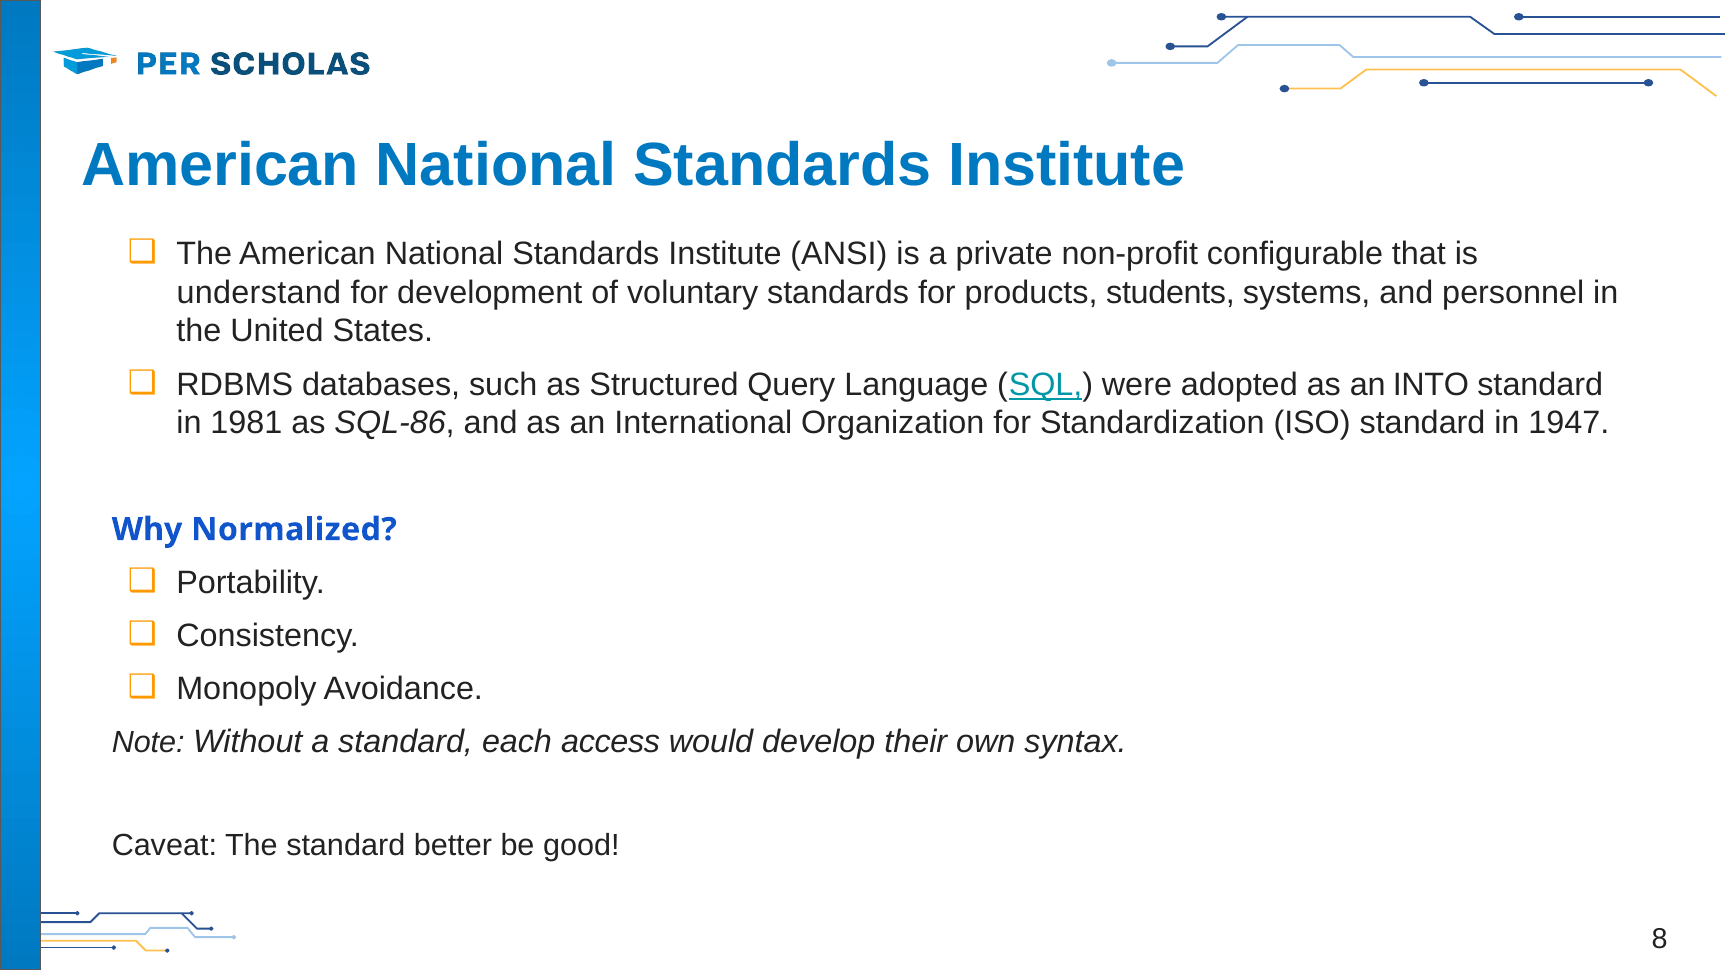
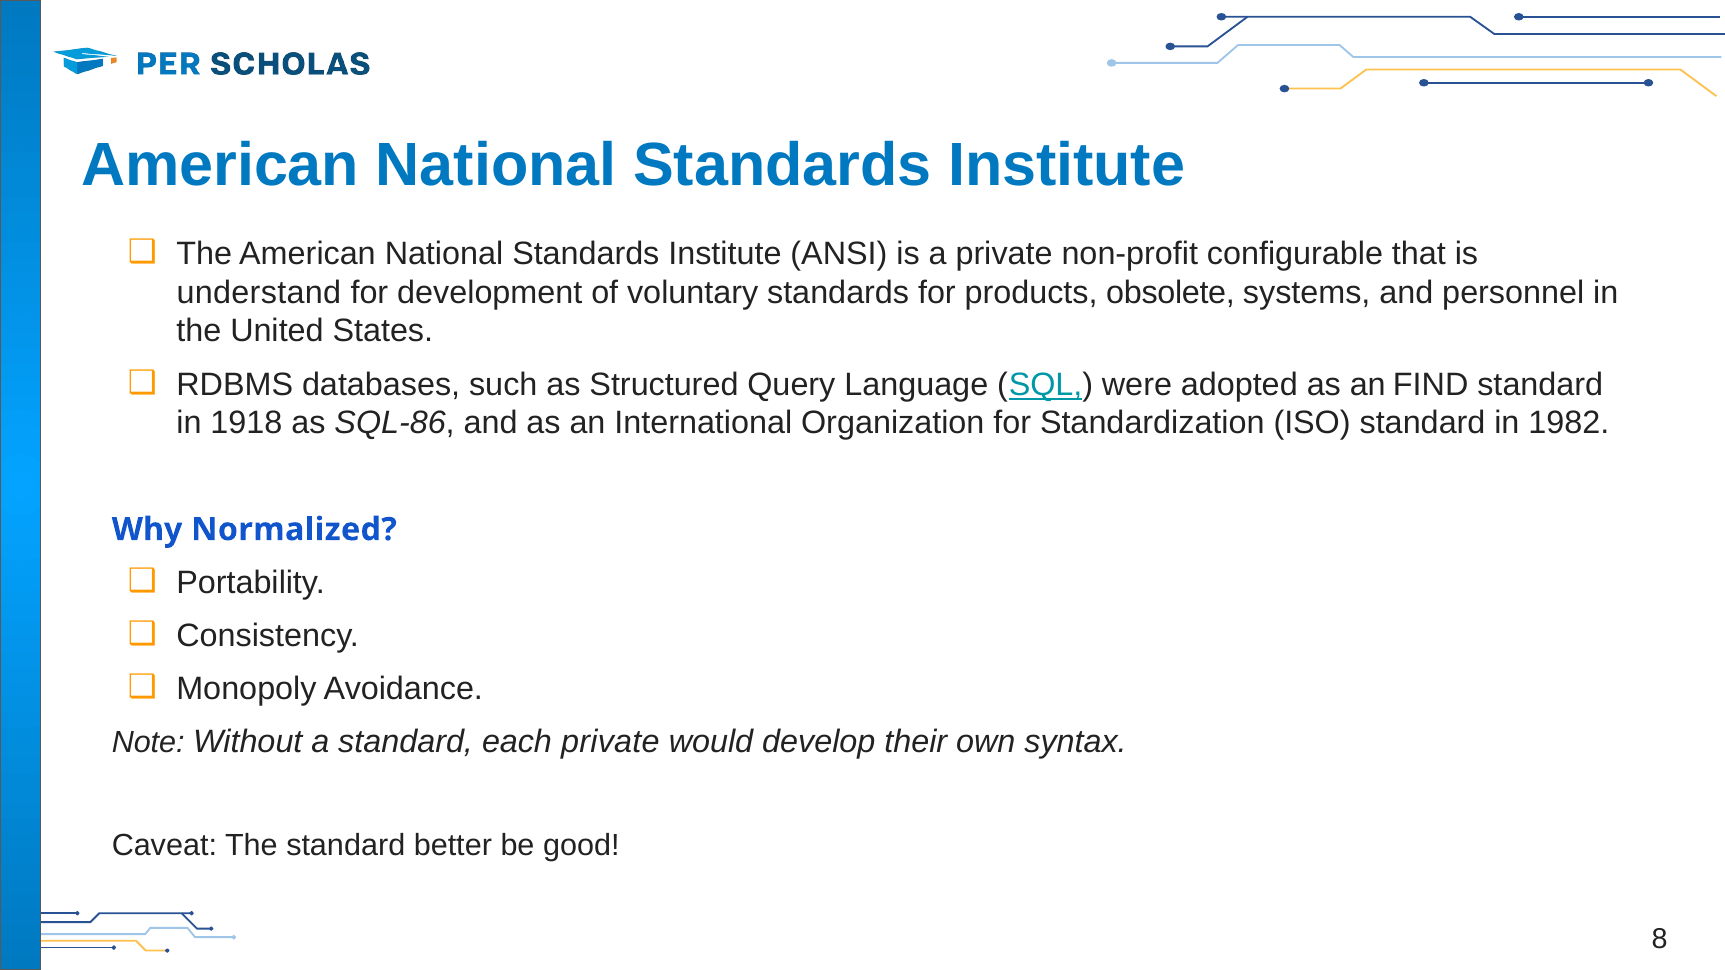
students: students -> obsolete
INTO: INTO -> FIND
1981: 1981 -> 1918
1947: 1947 -> 1982
each access: access -> private
